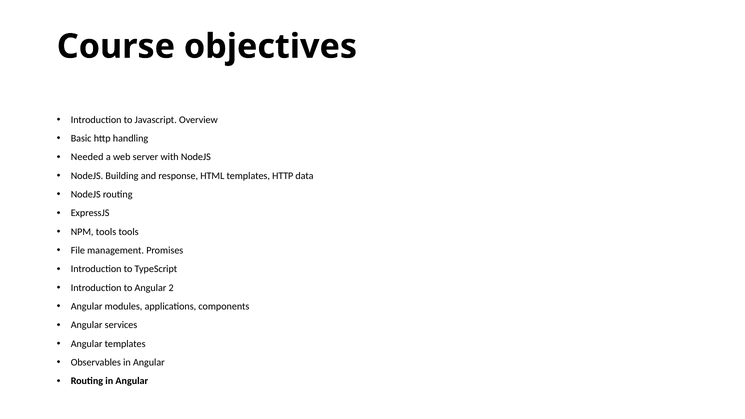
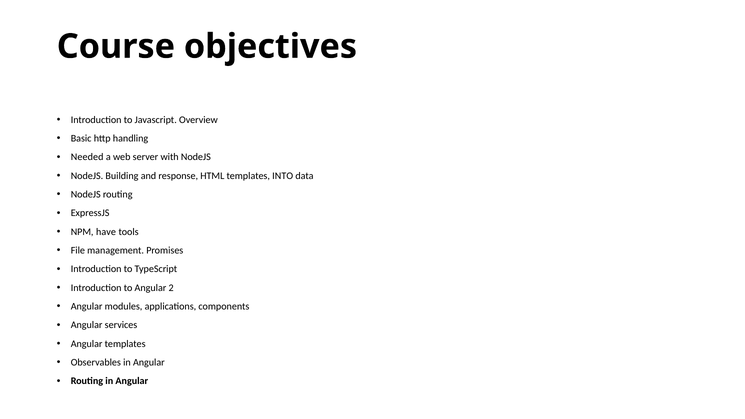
templates HTTP: HTTP -> INTO
NPM tools: tools -> have
